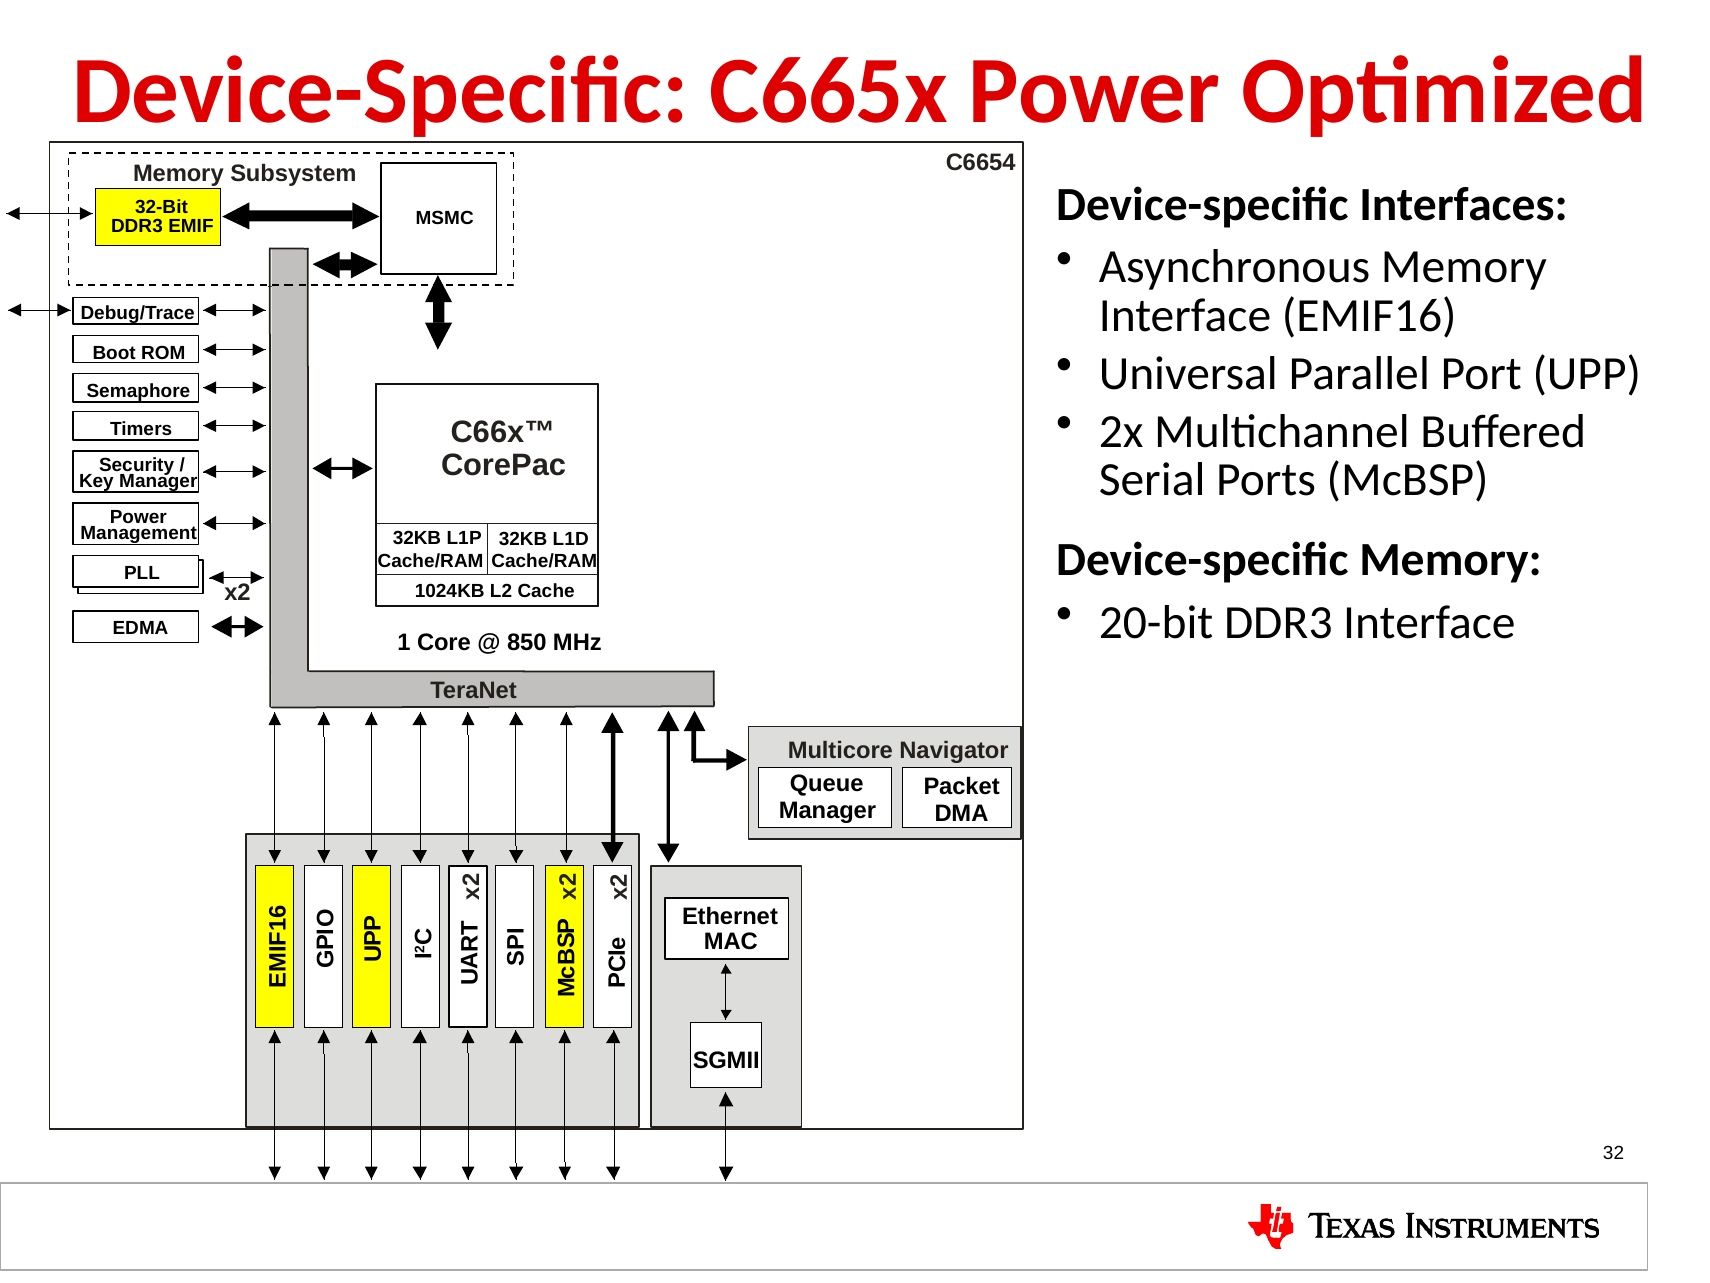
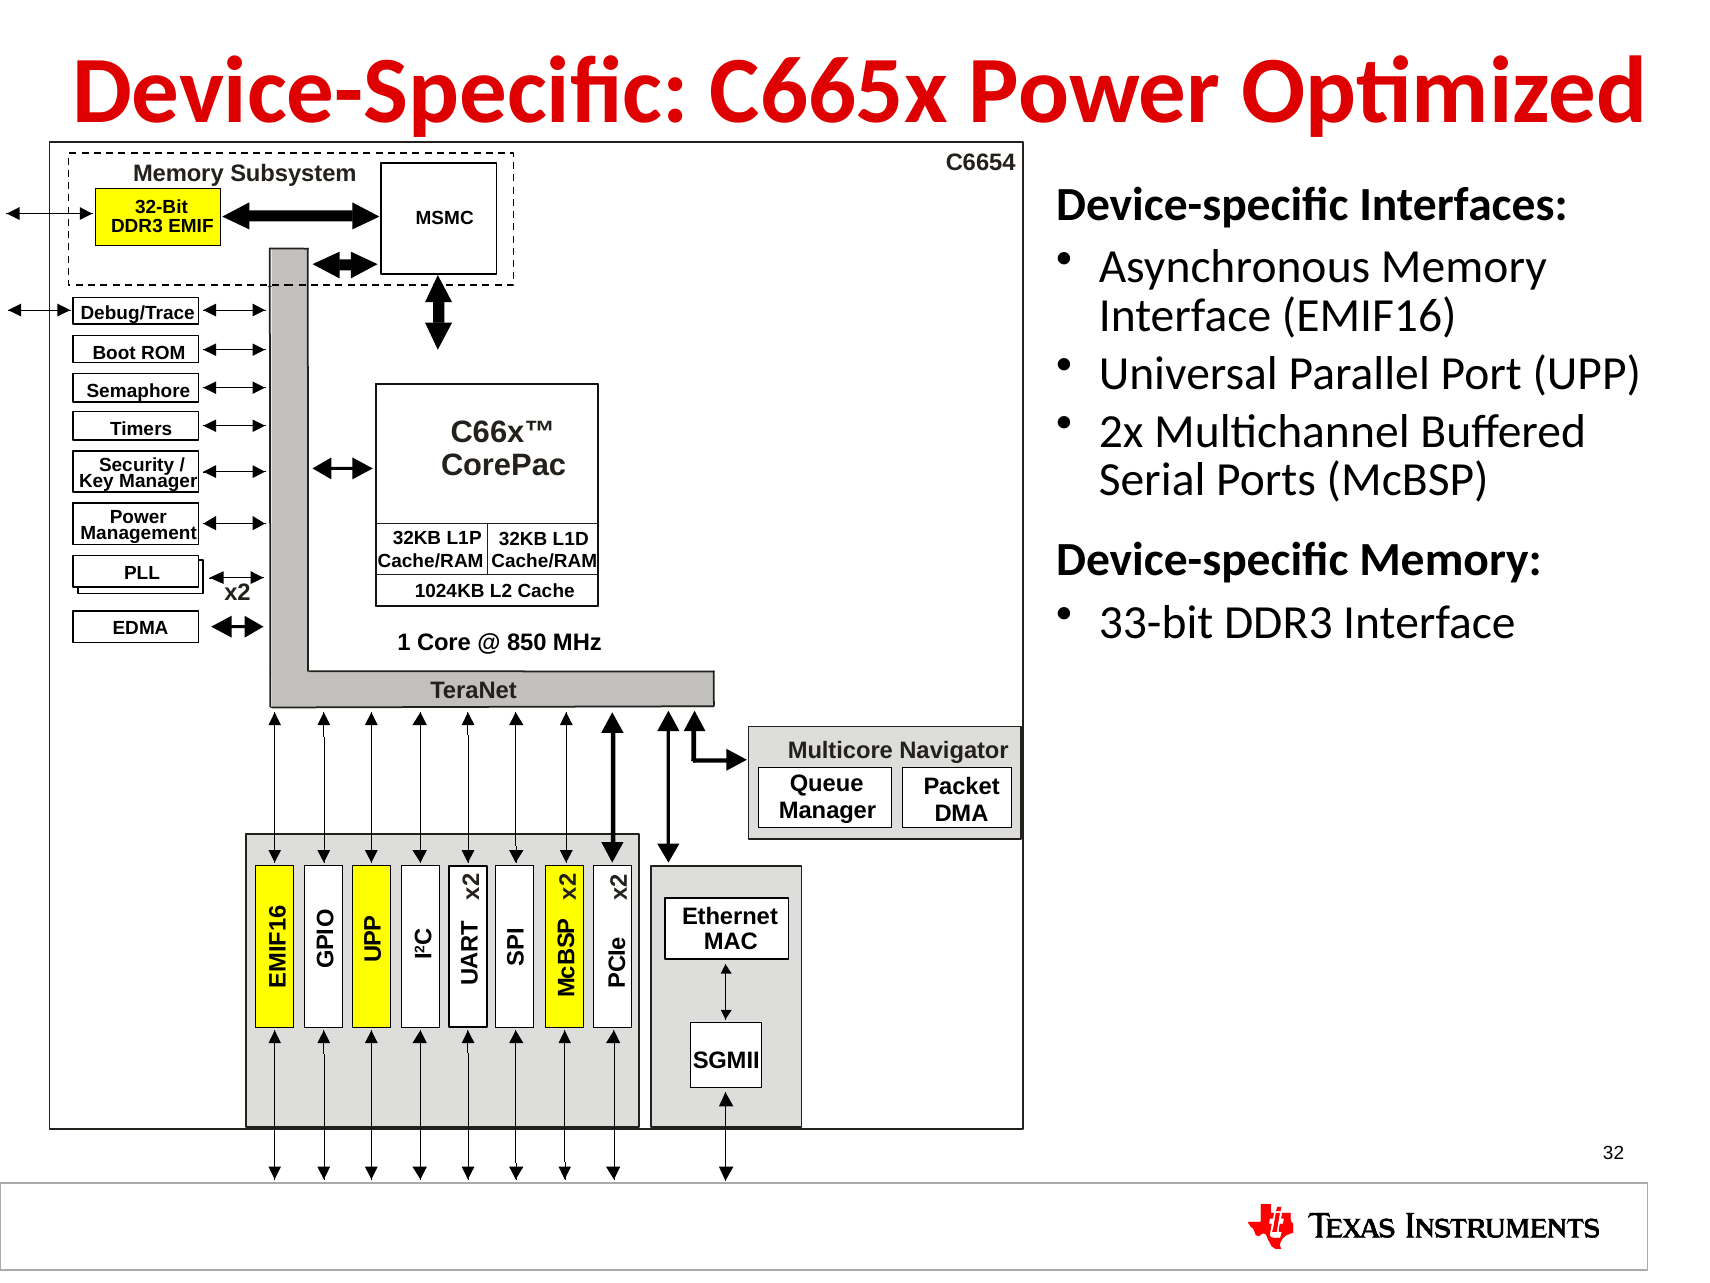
20-bit: 20-bit -> 33-bit
